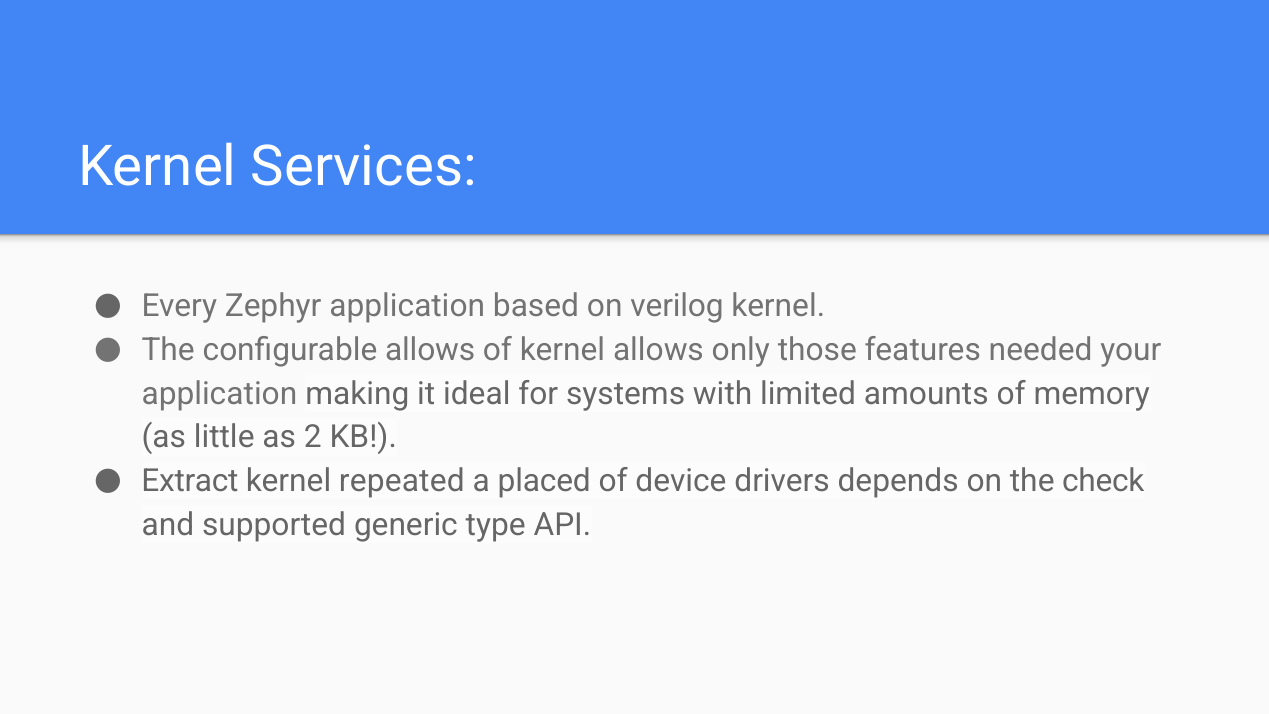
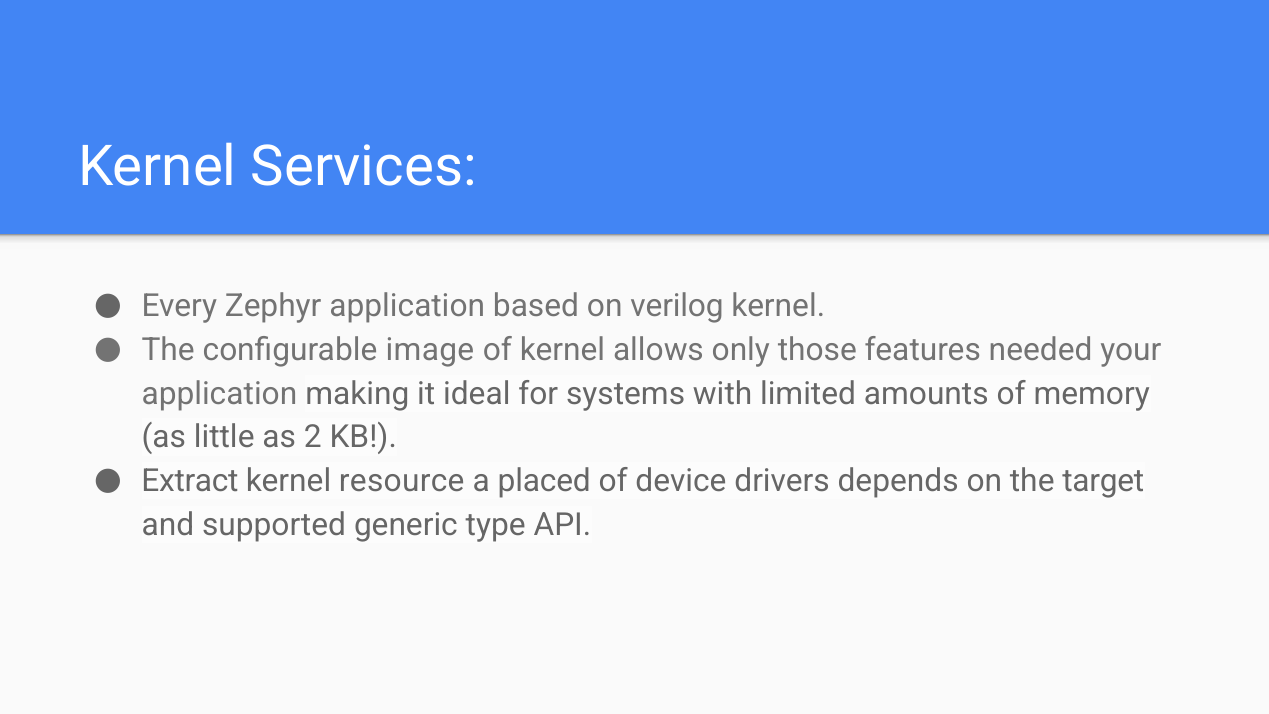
configurable allows: allows -> image
repeated: repeated -> resource
check: check -> target
